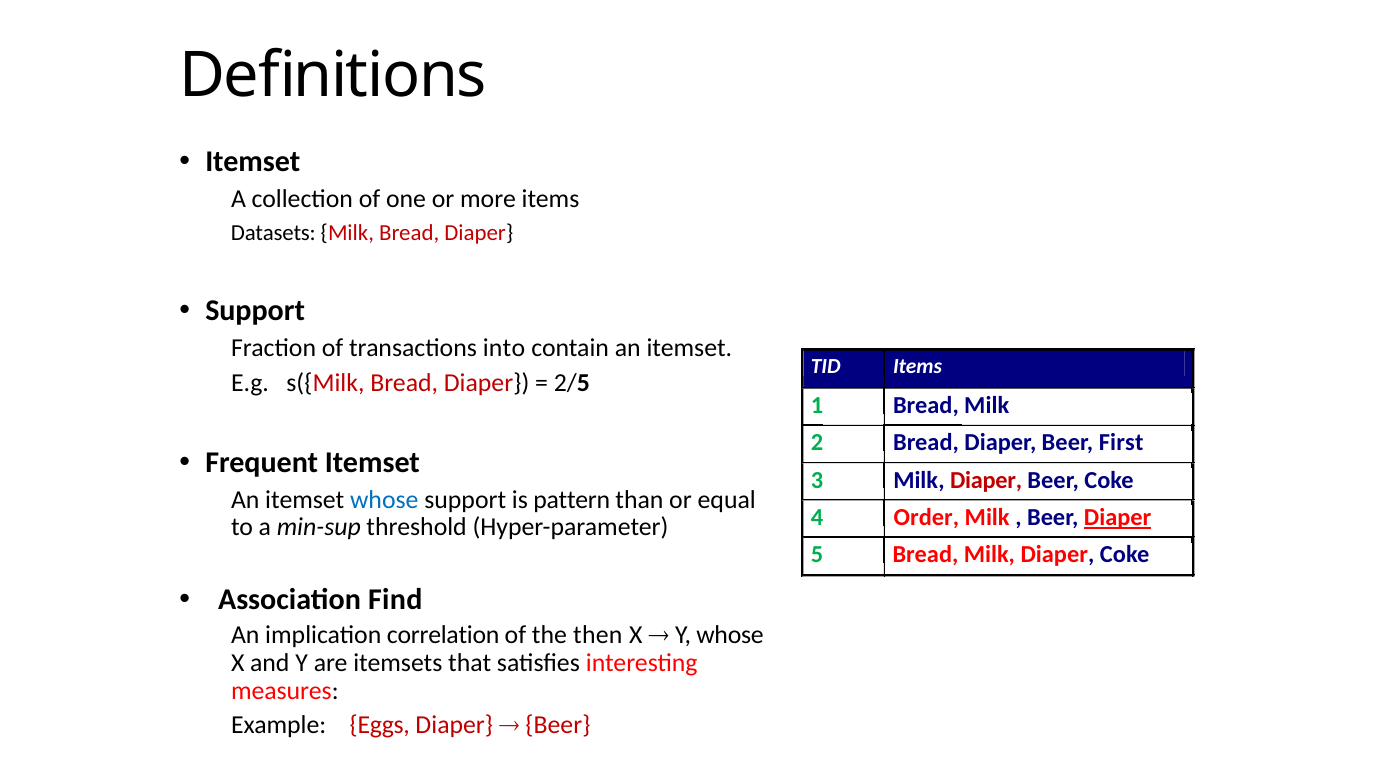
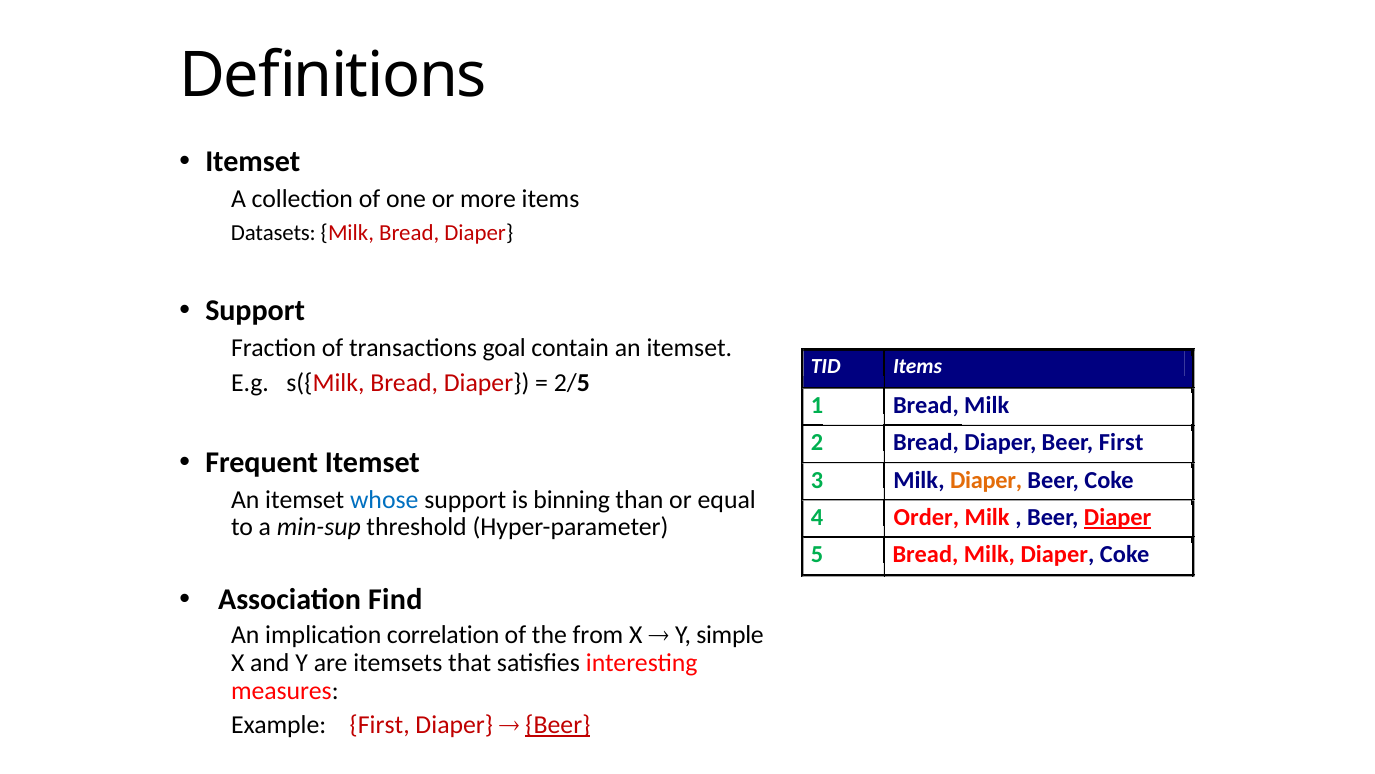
into: into -> goal
Diaper at (986, 480) colour: red -> orange
pattern: pattern -> binning
then: then -> from
Y whose: whose -> simple
Example Eggs: Eggs -> First
Beer at (558, 724) underline: none -> present
